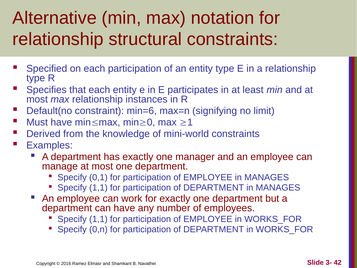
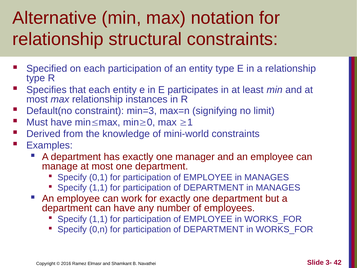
min=6: min=6 -> min=3
